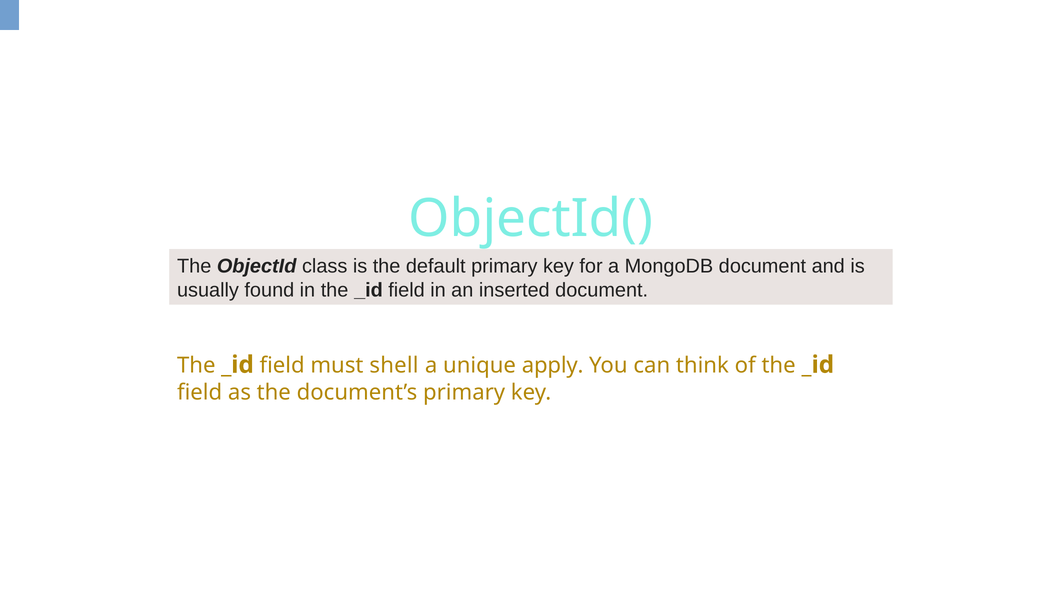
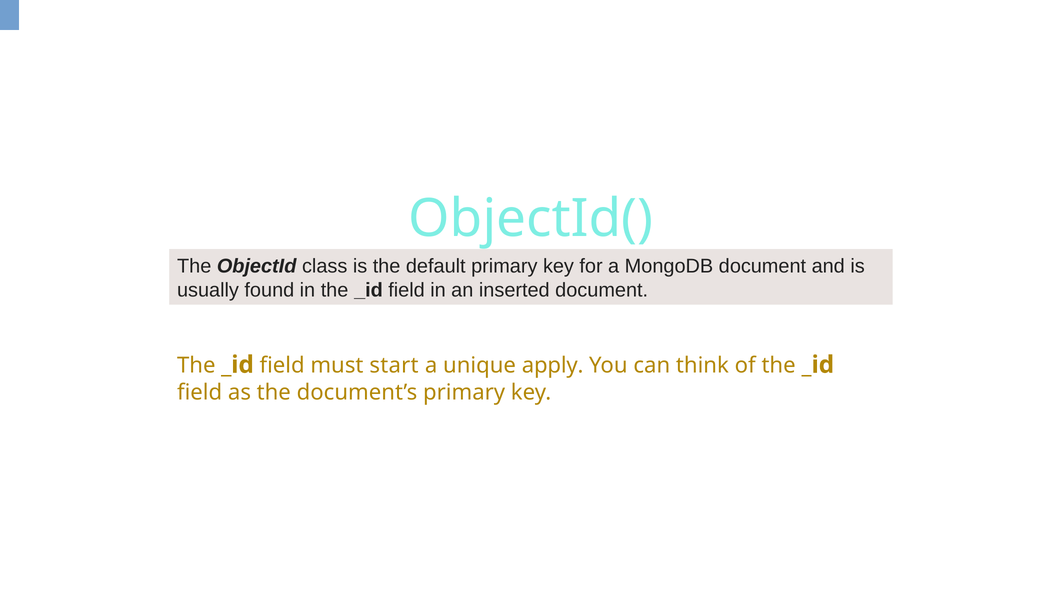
shell: shell -> start
